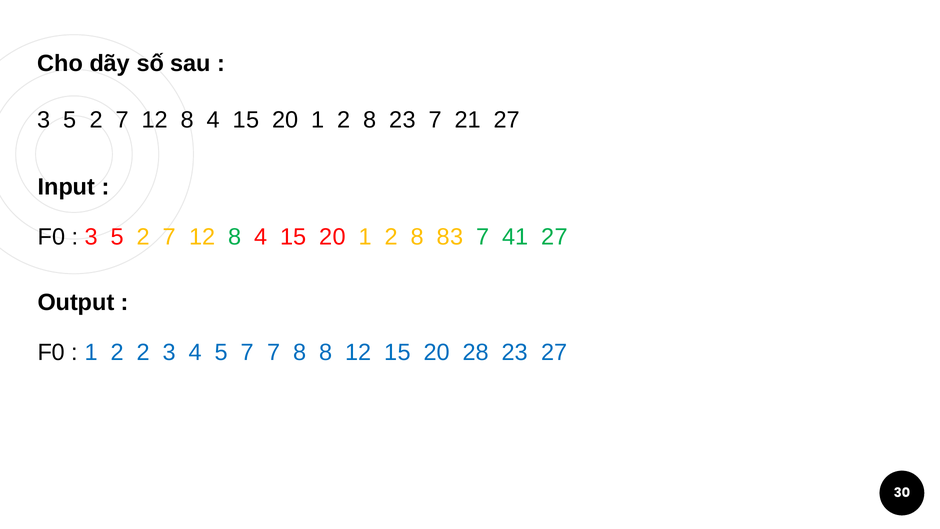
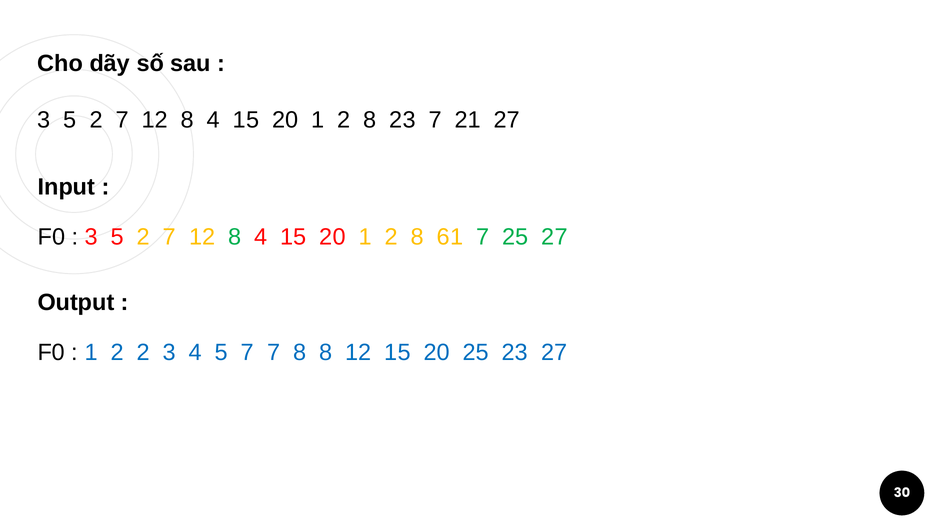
83: 83 -> 61
7 41: 41 -> 25
20 28: 28 -> 25
